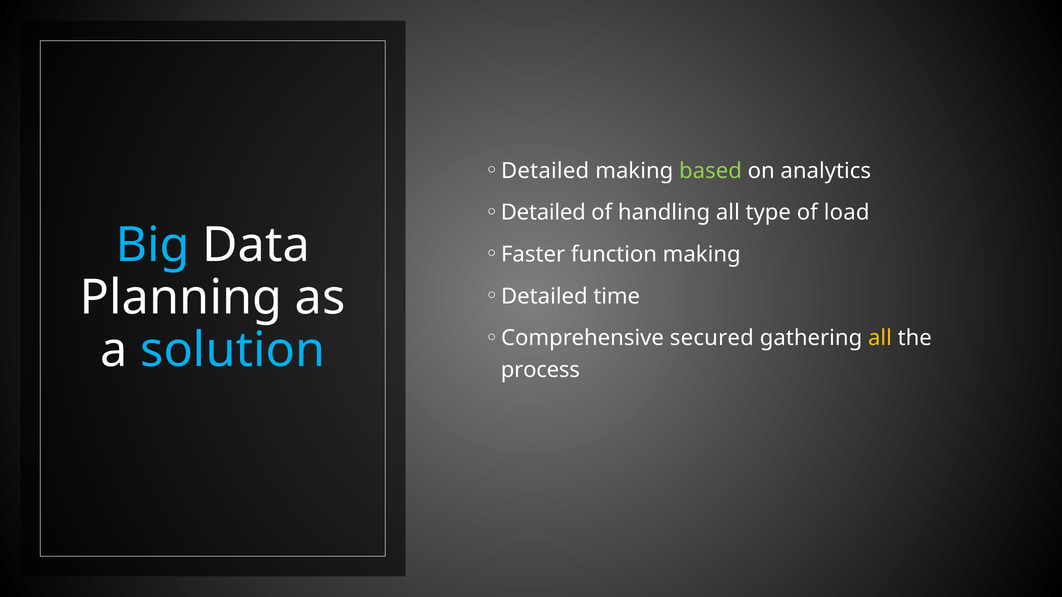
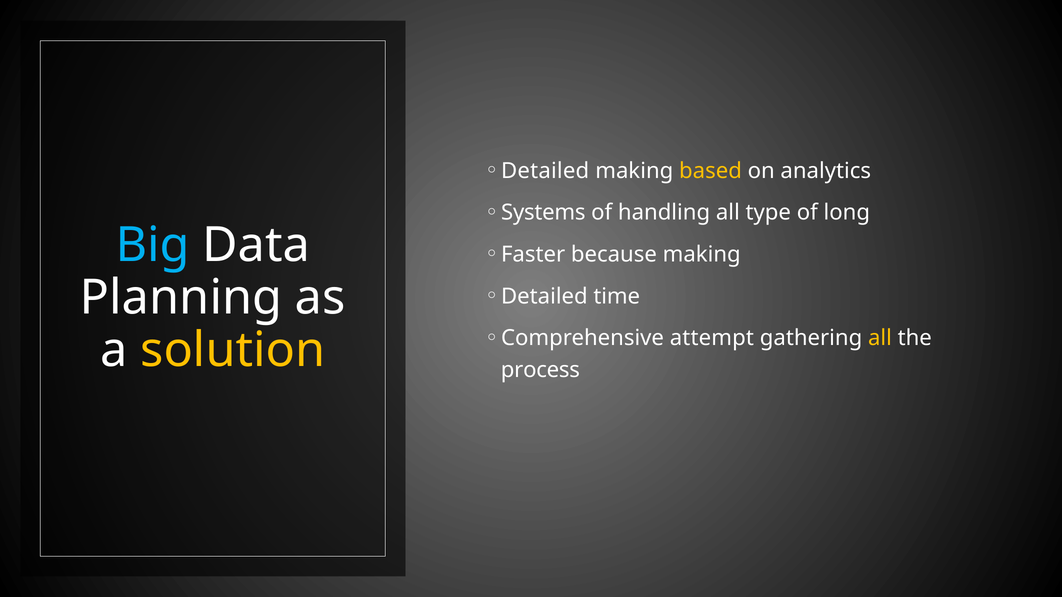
based colour: light green -> yellow
Detailed at (543, 213): Detailed -> Systems
load: load -> long
function: function -> because
secured: secured -> attempt
solution colour: light blue -> yellow
